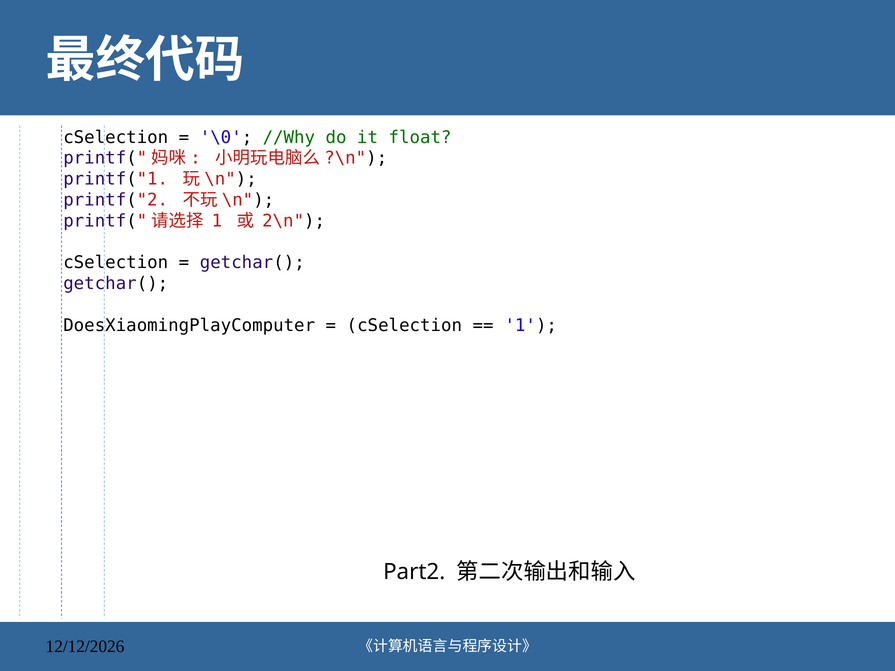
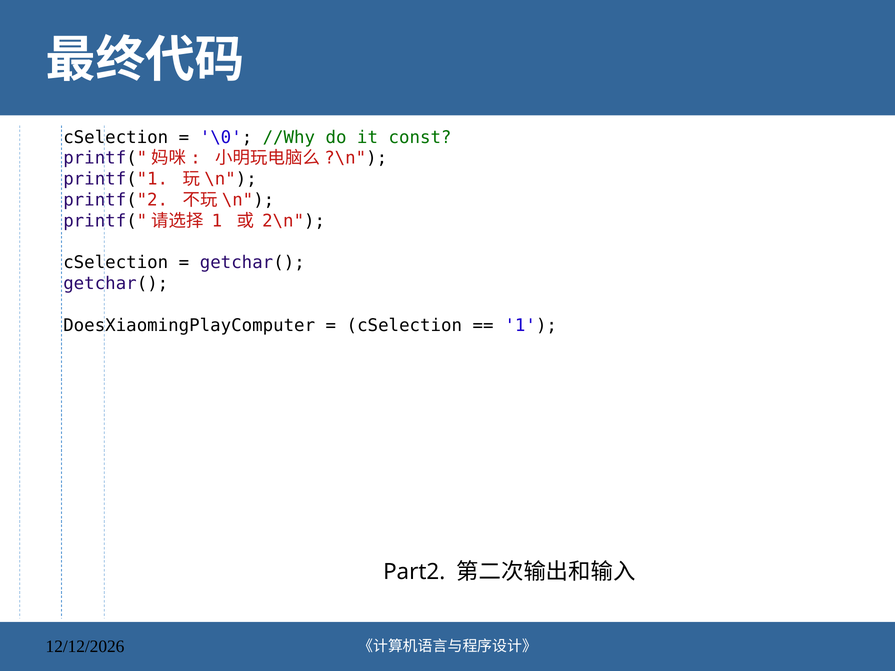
float: float -> const
